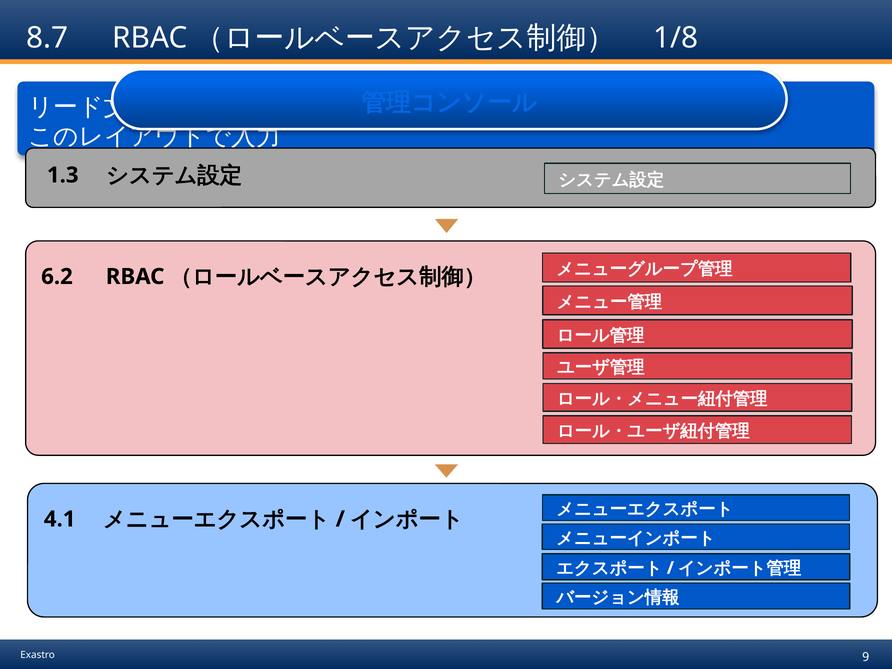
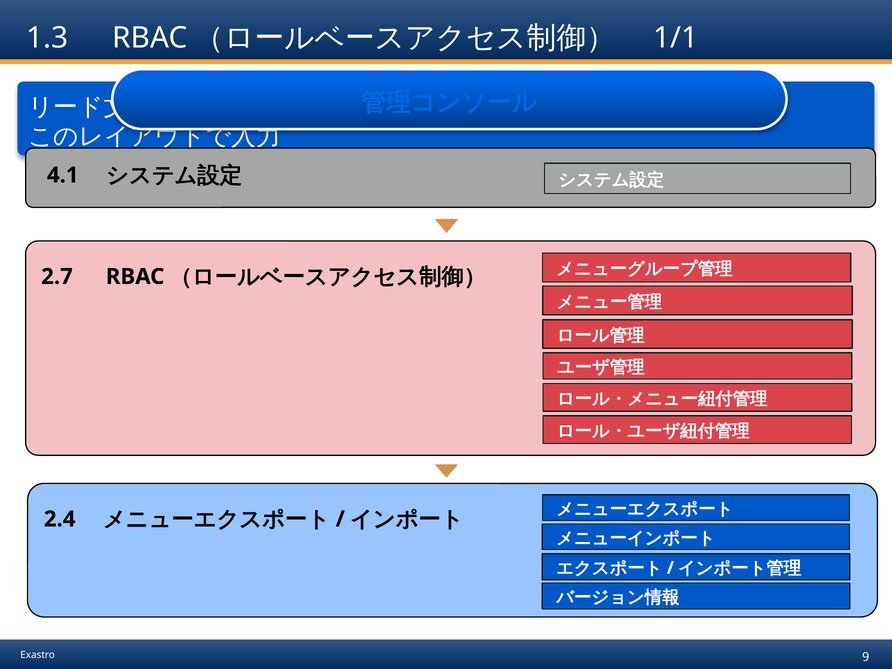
8.7: 8.7 -> 1.3
1/8: 1/8 -> 1/1
1.3: 1.3 -> 4.1
6.2: 6.2 -> 2.7
4.1: 4.1 -> 2.4
